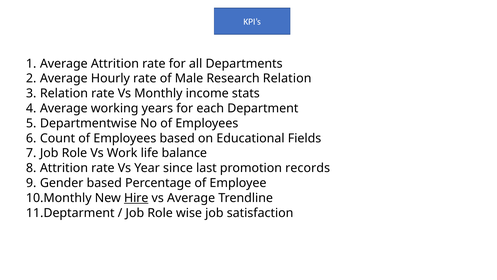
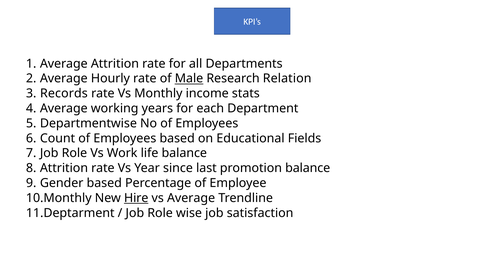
Male underline: none -> present
Relation at (64, 93): Relation -> Records
promotion records: records -> balance
